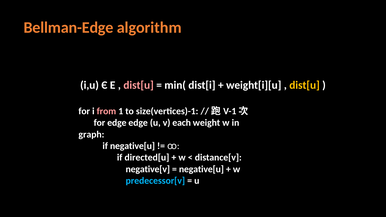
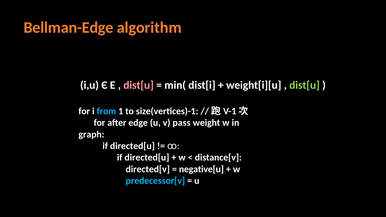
dist[u at (305, 85) colour: yellow -> light green
from colour: pink -> light blue
for edge: edge -> after
each: each -> pass
negative[u at (132, 146): negative[u -> directed[u
negative[v: negative[v -> directed[v
